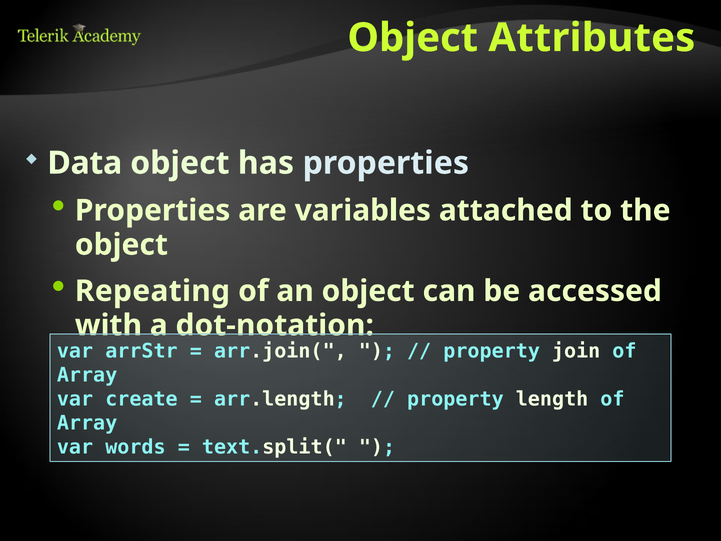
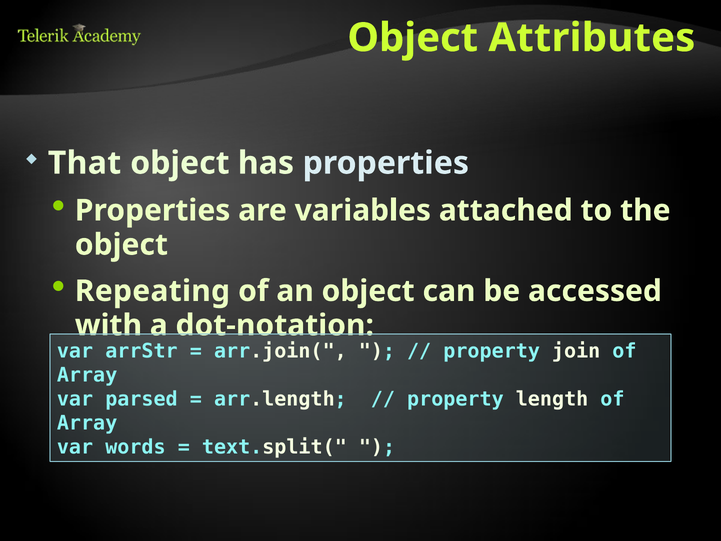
Data: Data -> That
create: create -> parsed
